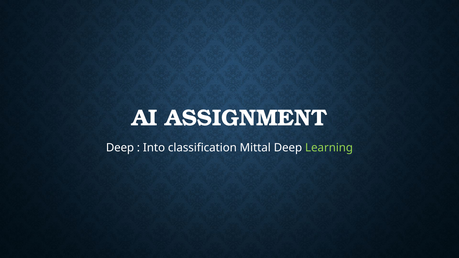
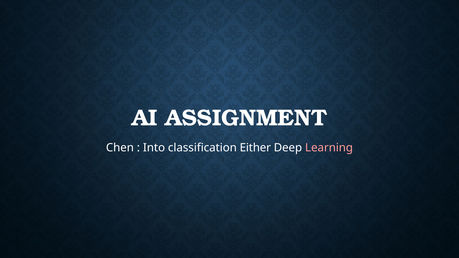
Deep at (120, 148): Deep -> Chen
Mittal: Mittal -> Either
Learning colour: light green -> pink
